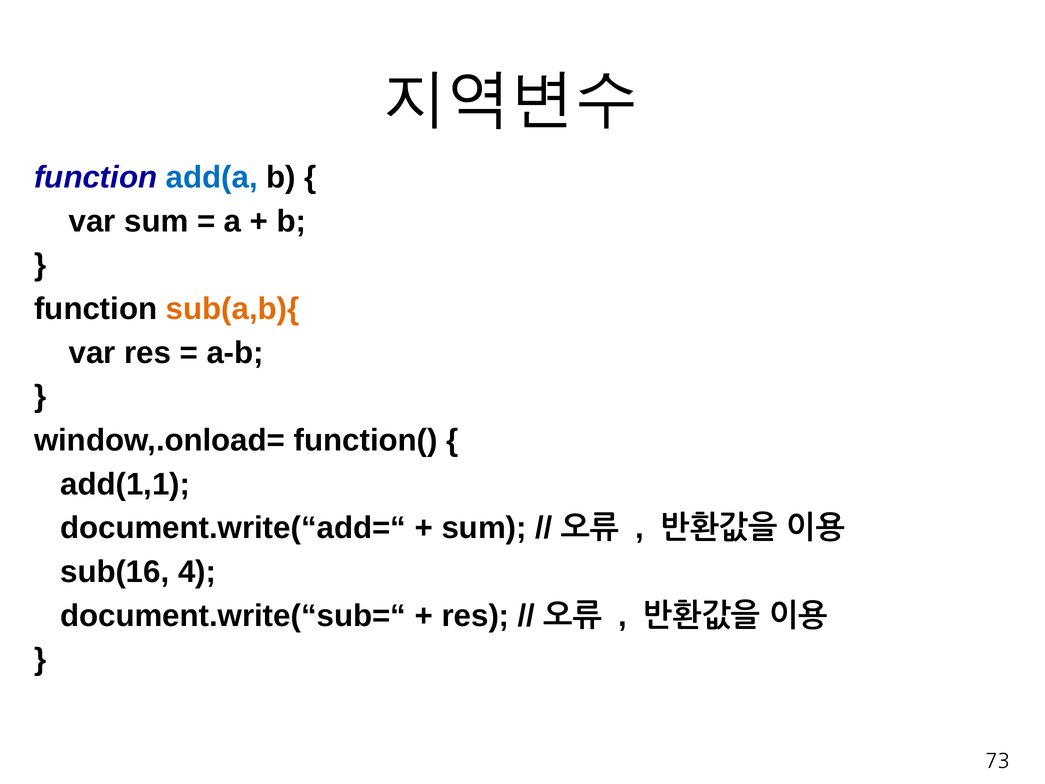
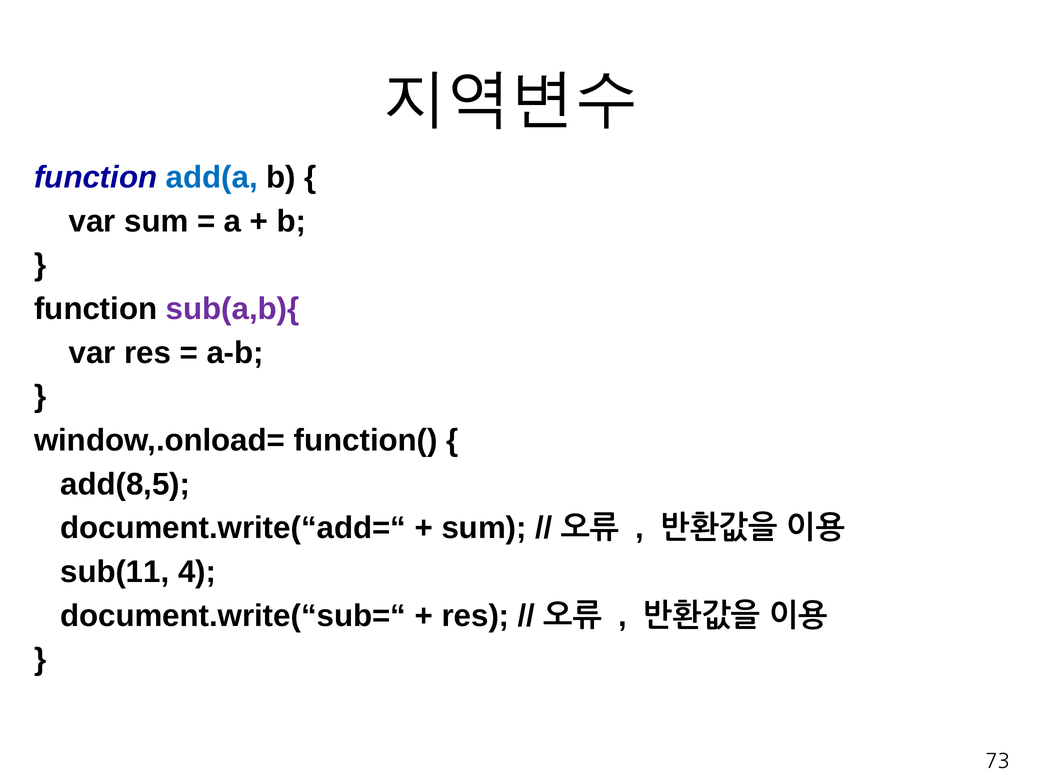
sub(a,b){ colour: orange -> purple
add(1,1: add(1,1 -> add(8,5
sub(16: sub(16 -> sub(11
